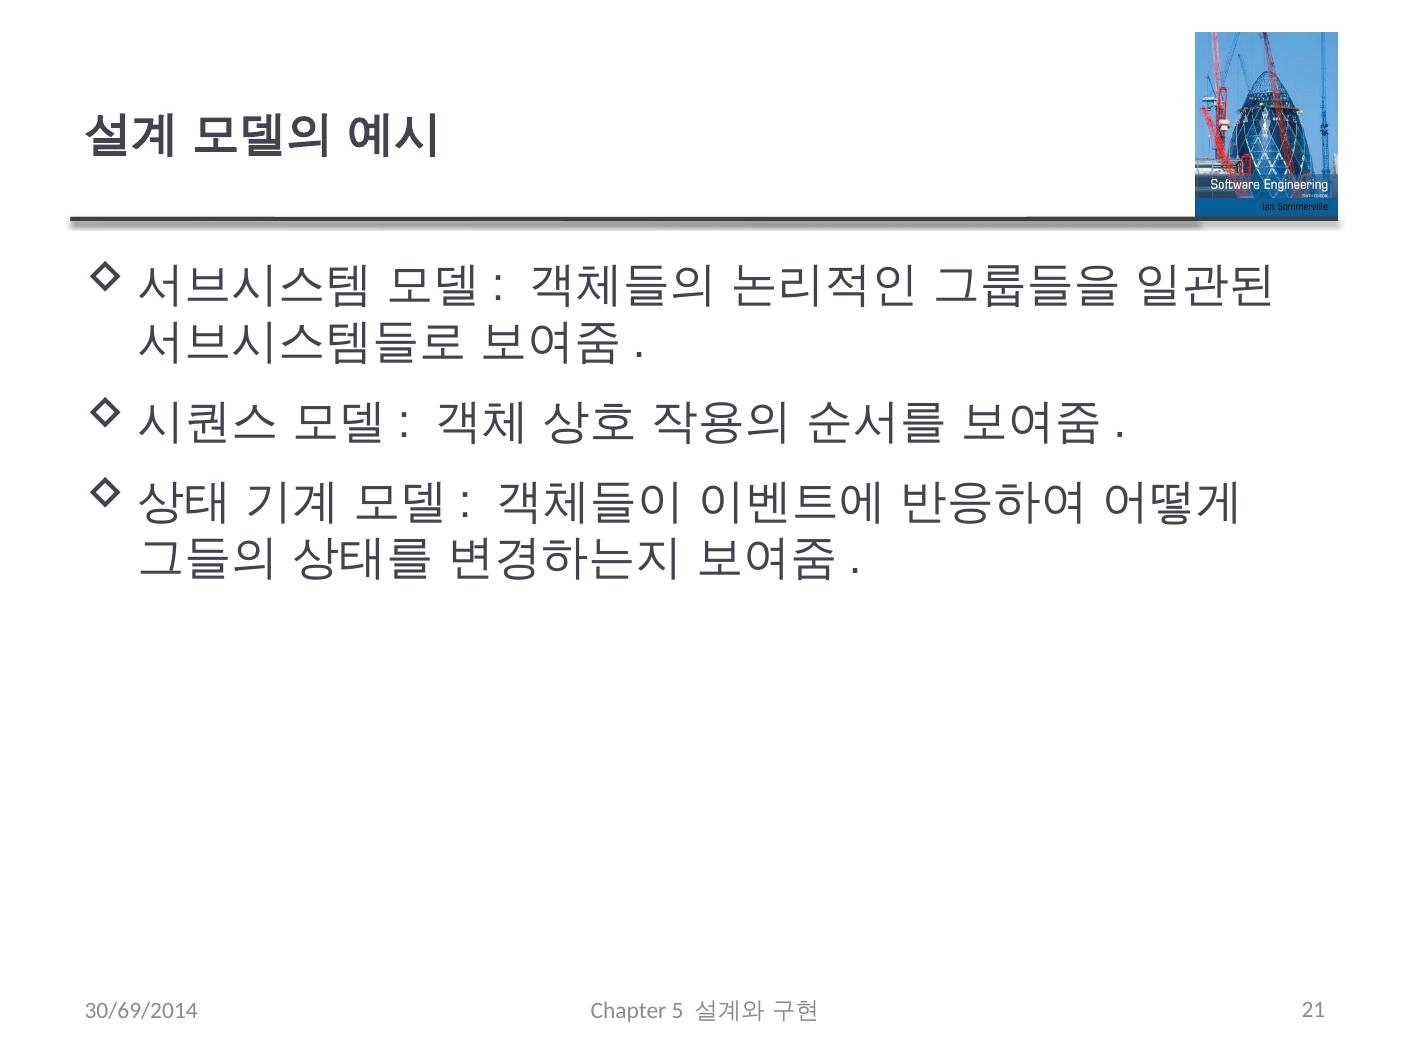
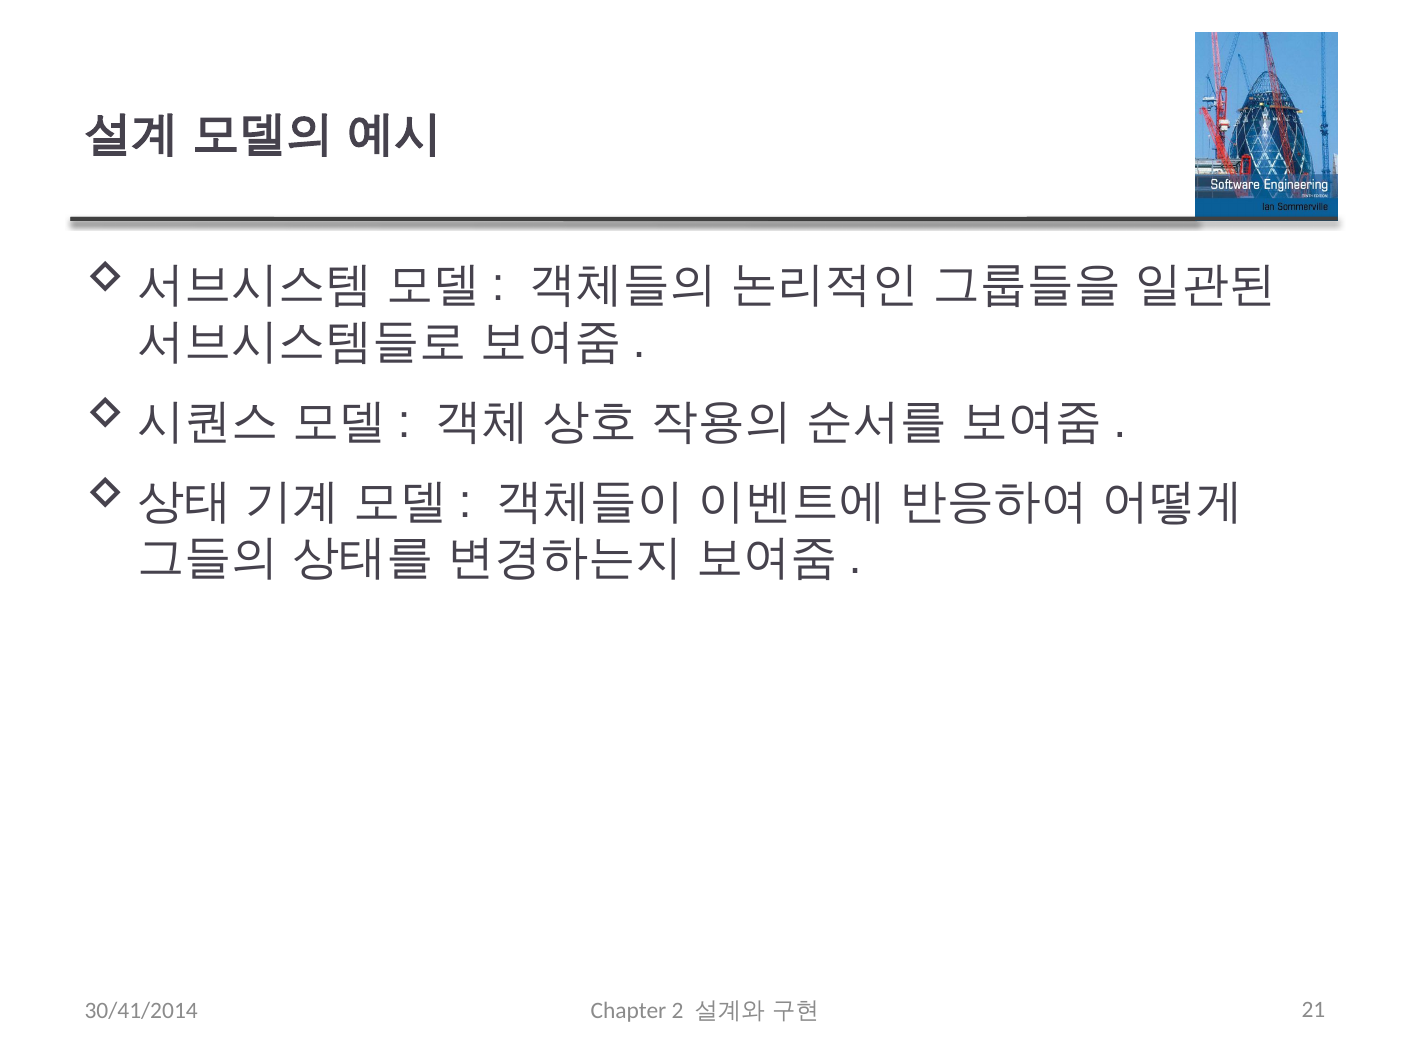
30/69/2014: 30/69/2014 -> 30/41/2014
5: 5 -> 2
